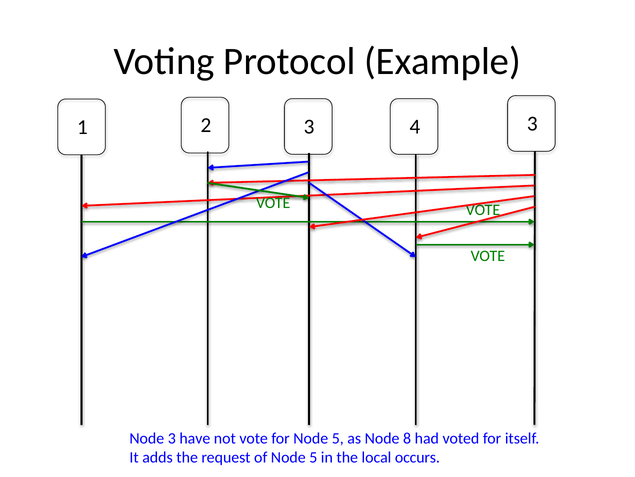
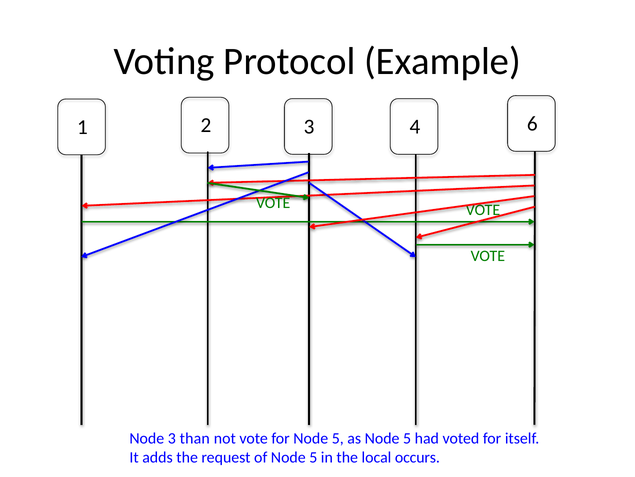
4 3: 3 -> 6
have: have -> than
as Node 8: 8 -> 5
